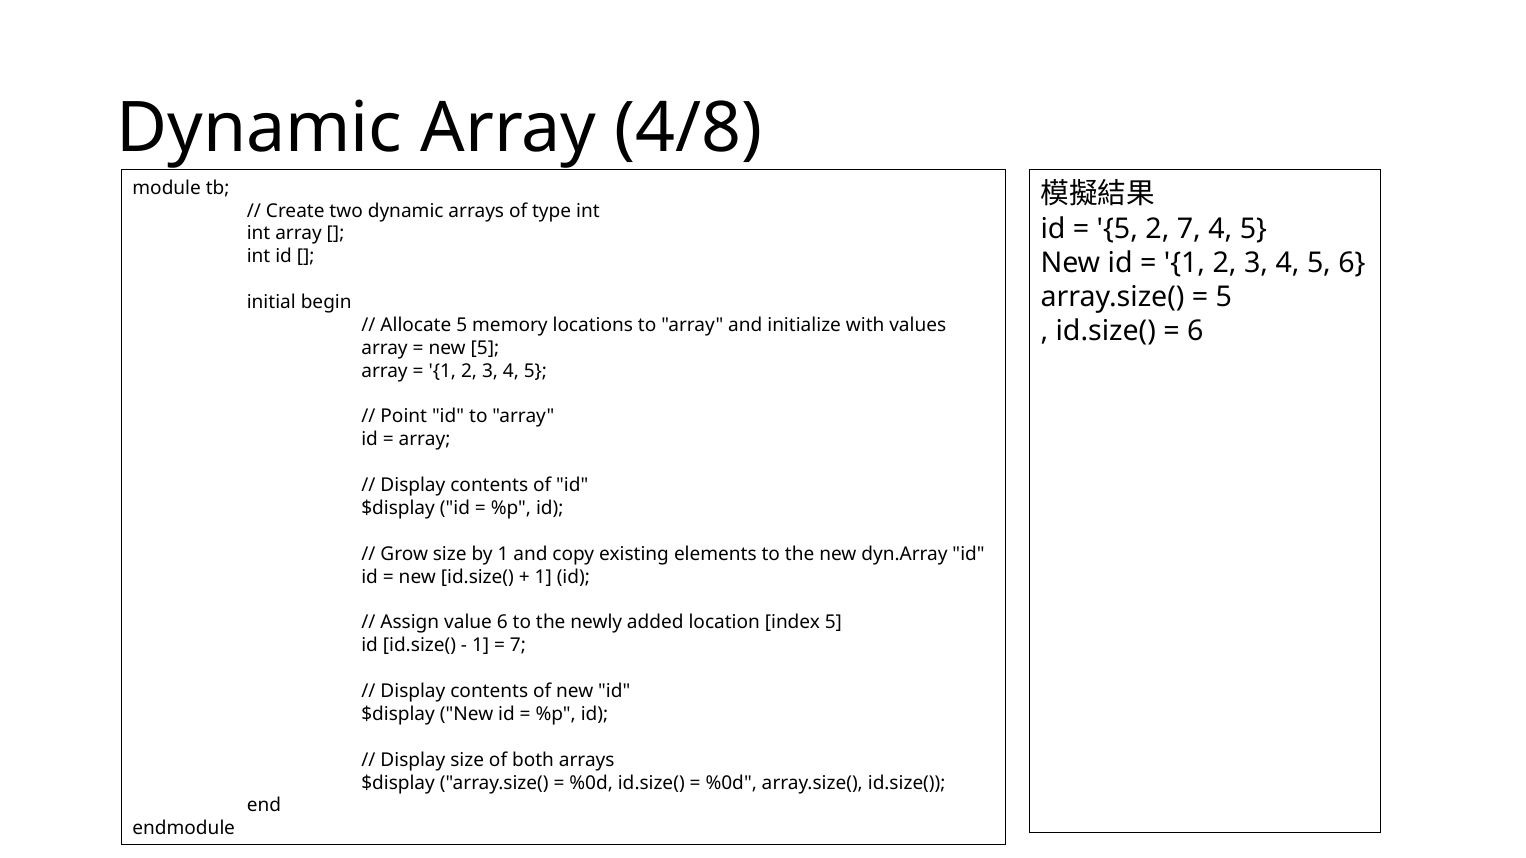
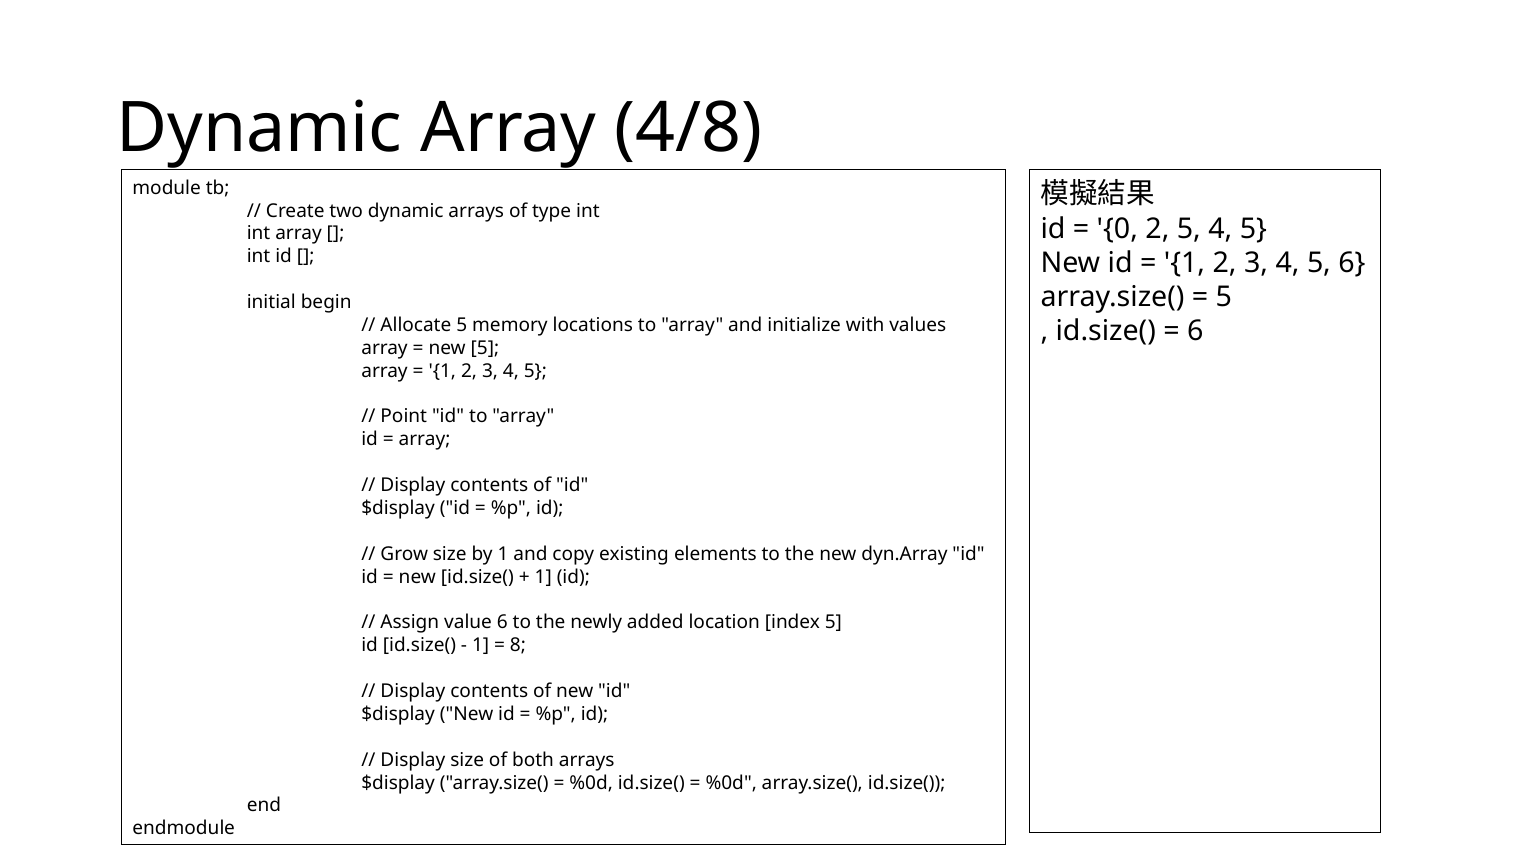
5 at (1117, 229): 5 -> 0
2 7: 7 -> 5
7 at (518, 646): 7 -> 8
